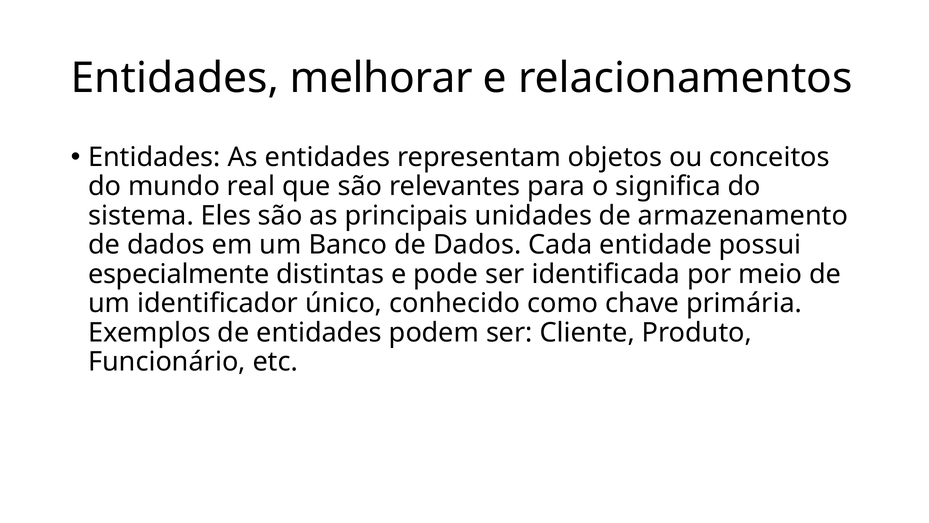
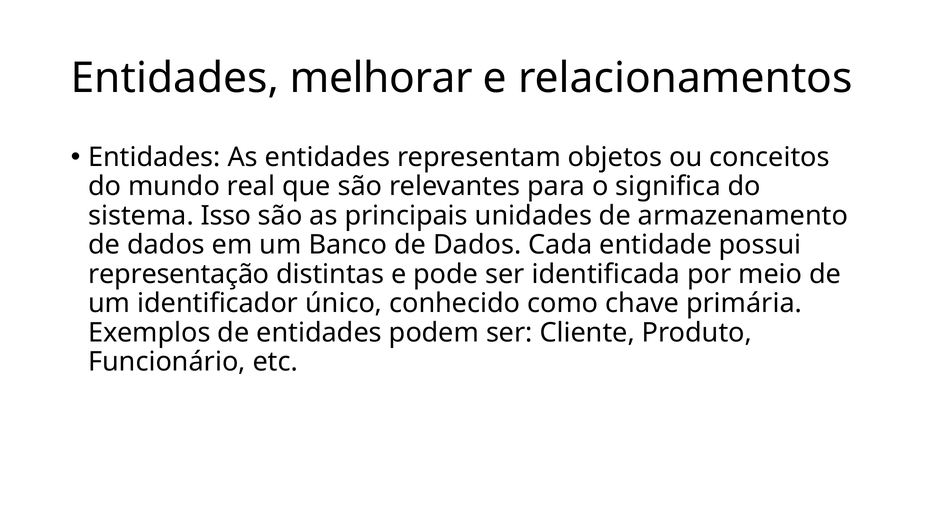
Eles: Eles -> Isso
especialmente: especialmente -> representação
